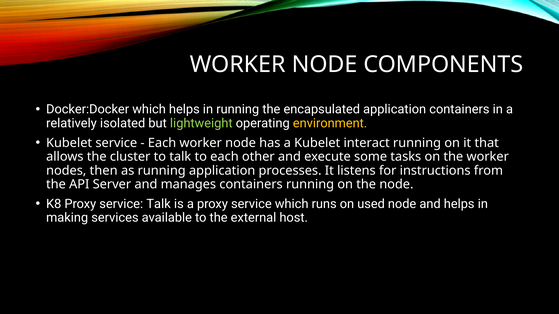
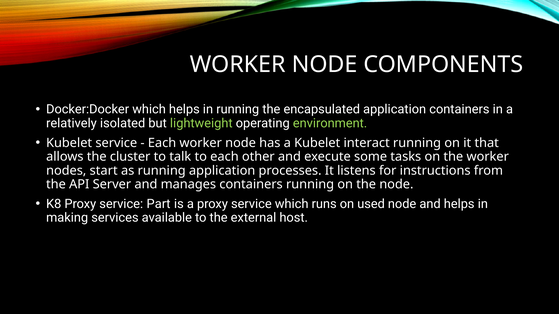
environment colour: yellow -> light green
then: then -> start
service Talk: Talk -> Part
